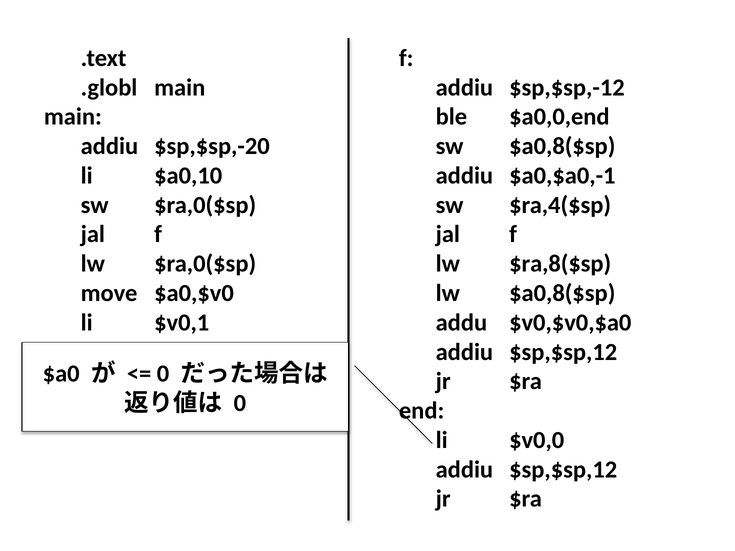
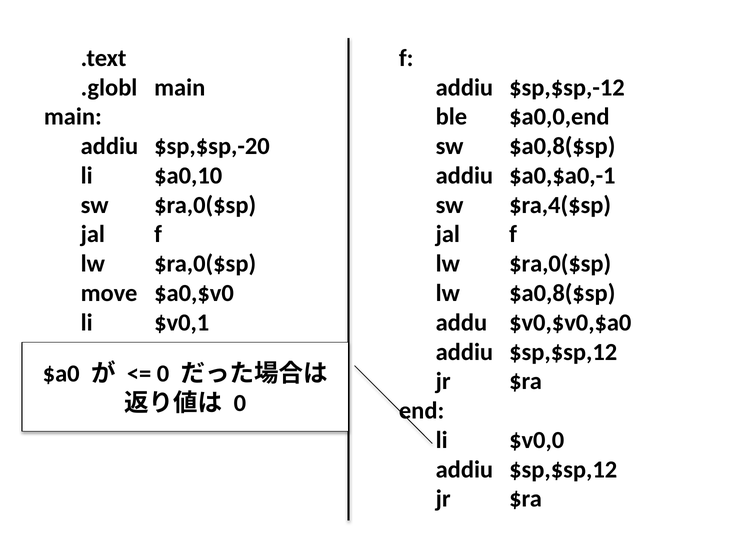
$ra,8($sp at (560, 264): $ra,8($sp -> $ra,0($sp
